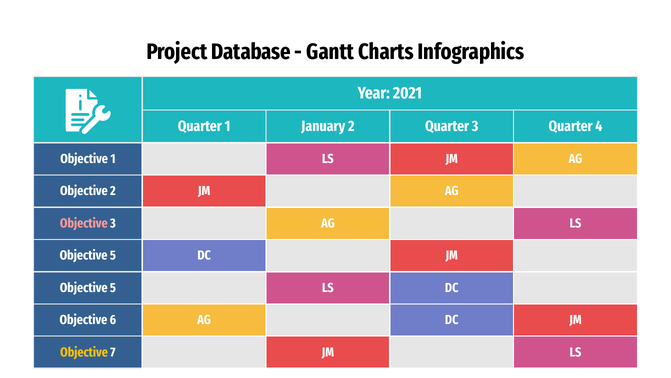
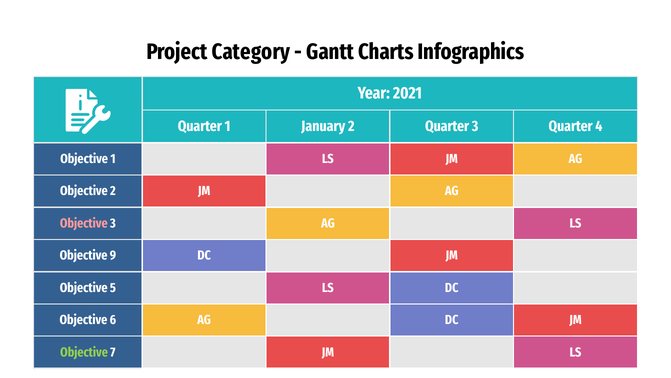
Database: Database -> Category
5 at (113, 255): 5 -> 9
Objective at (84, 352) colour: yellow -> light green
